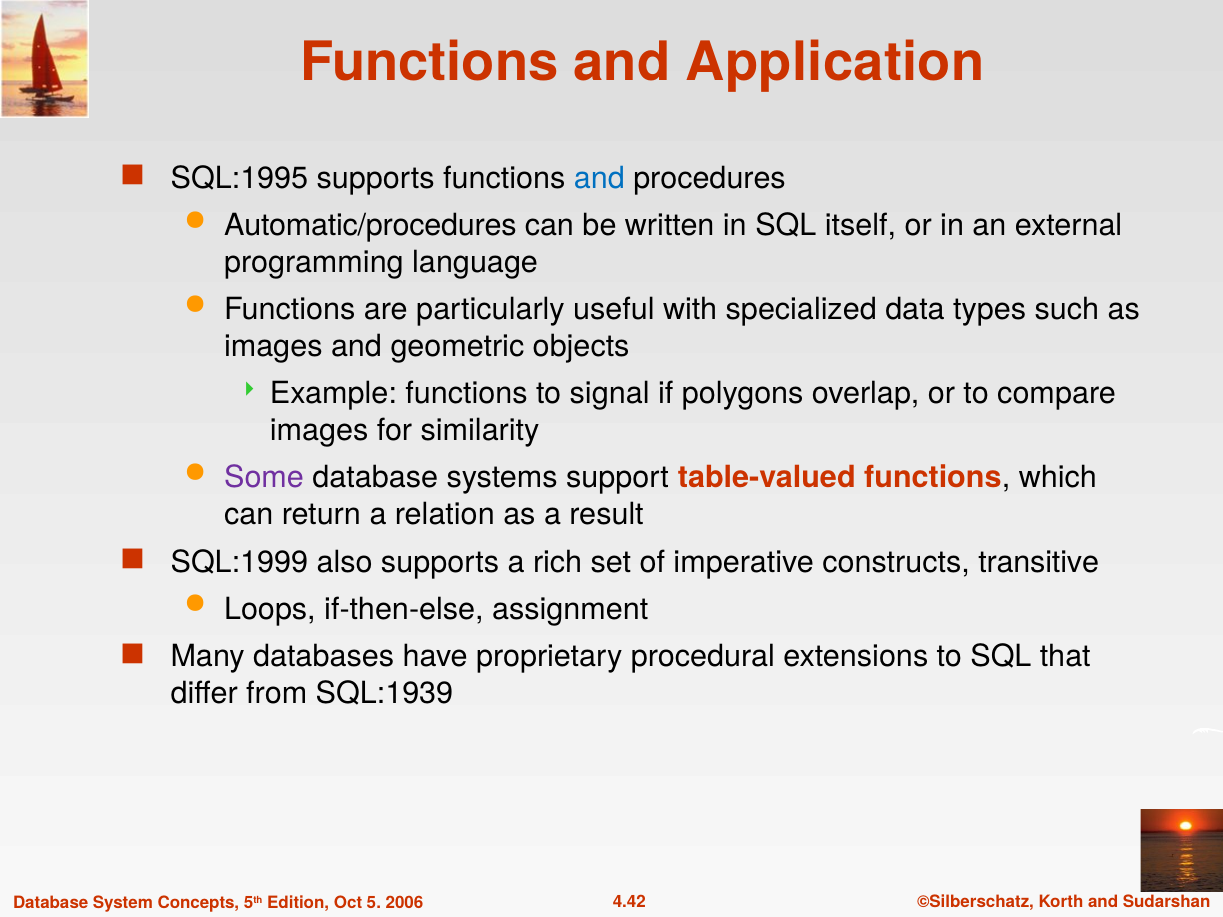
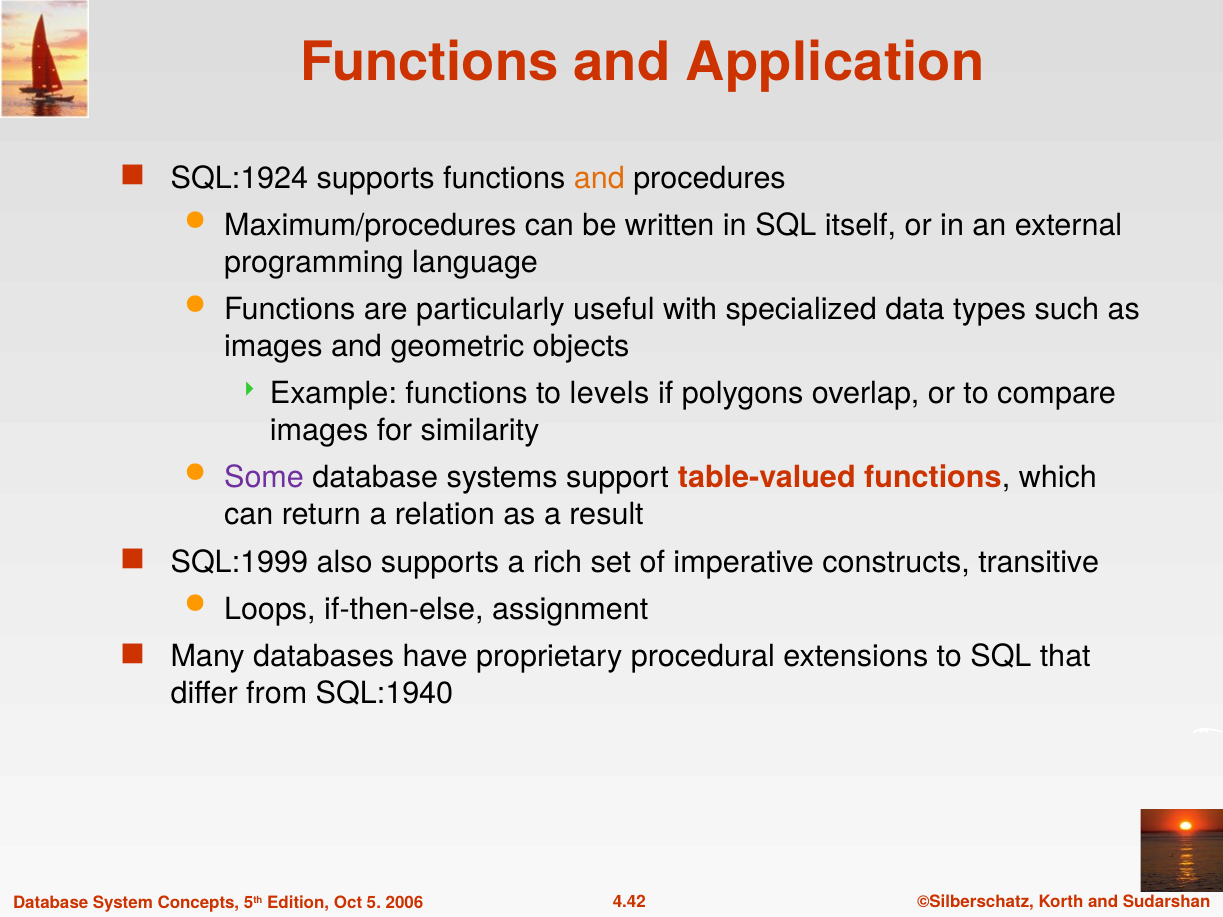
SQL:1995: SQL:1995 -> SQL:1924
and at (599, 178) colour: blue -> orange
Automatic/procedures: Automatic/procedures -> Maximum/procedures
signal: signal -> levels
SQL:1939: SQL:1939 -> SQL:1940
